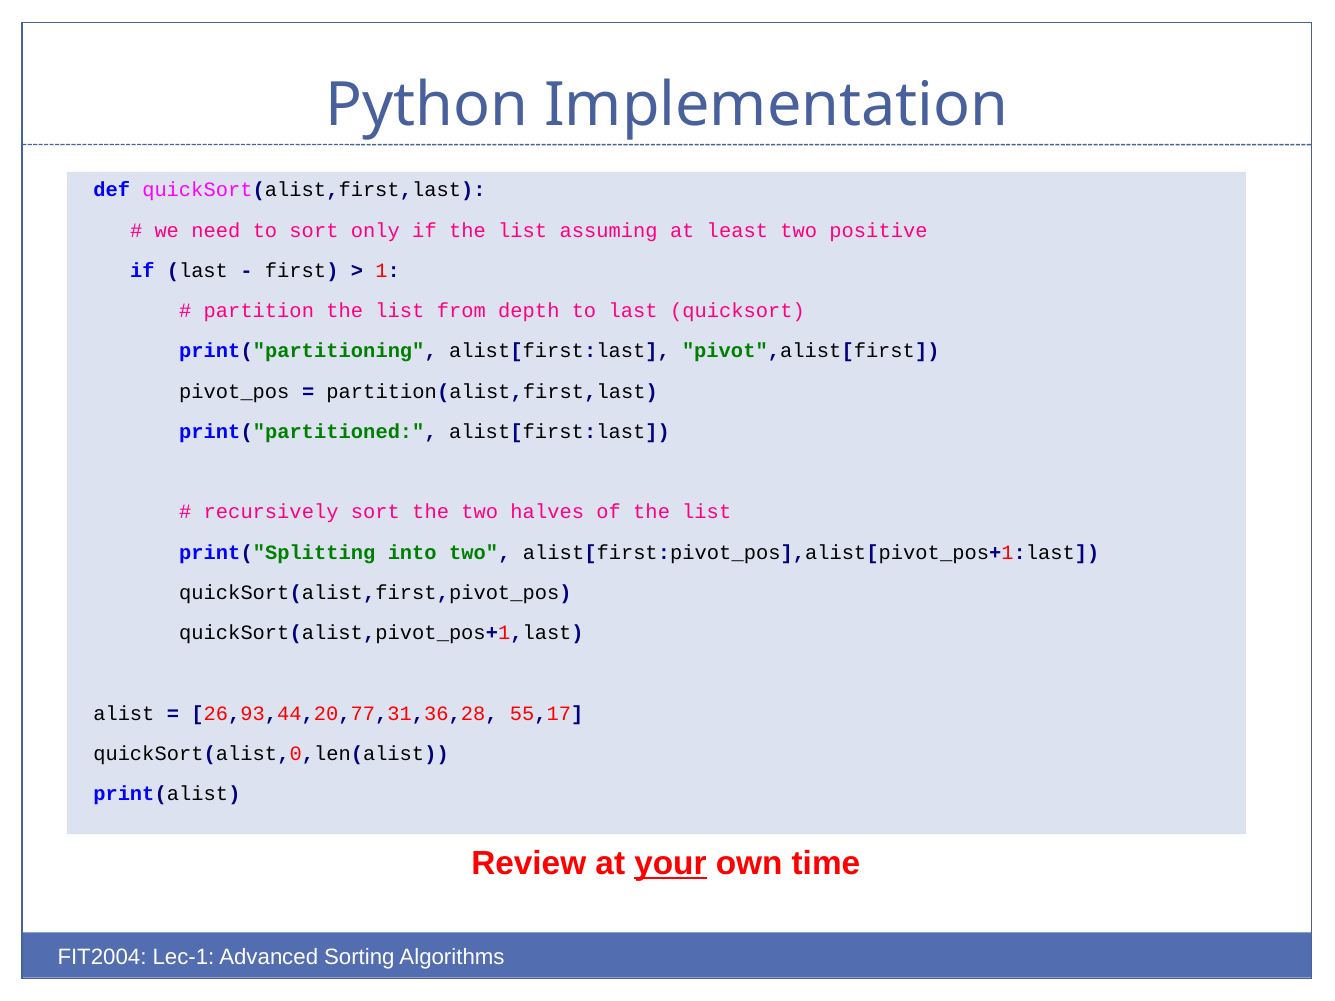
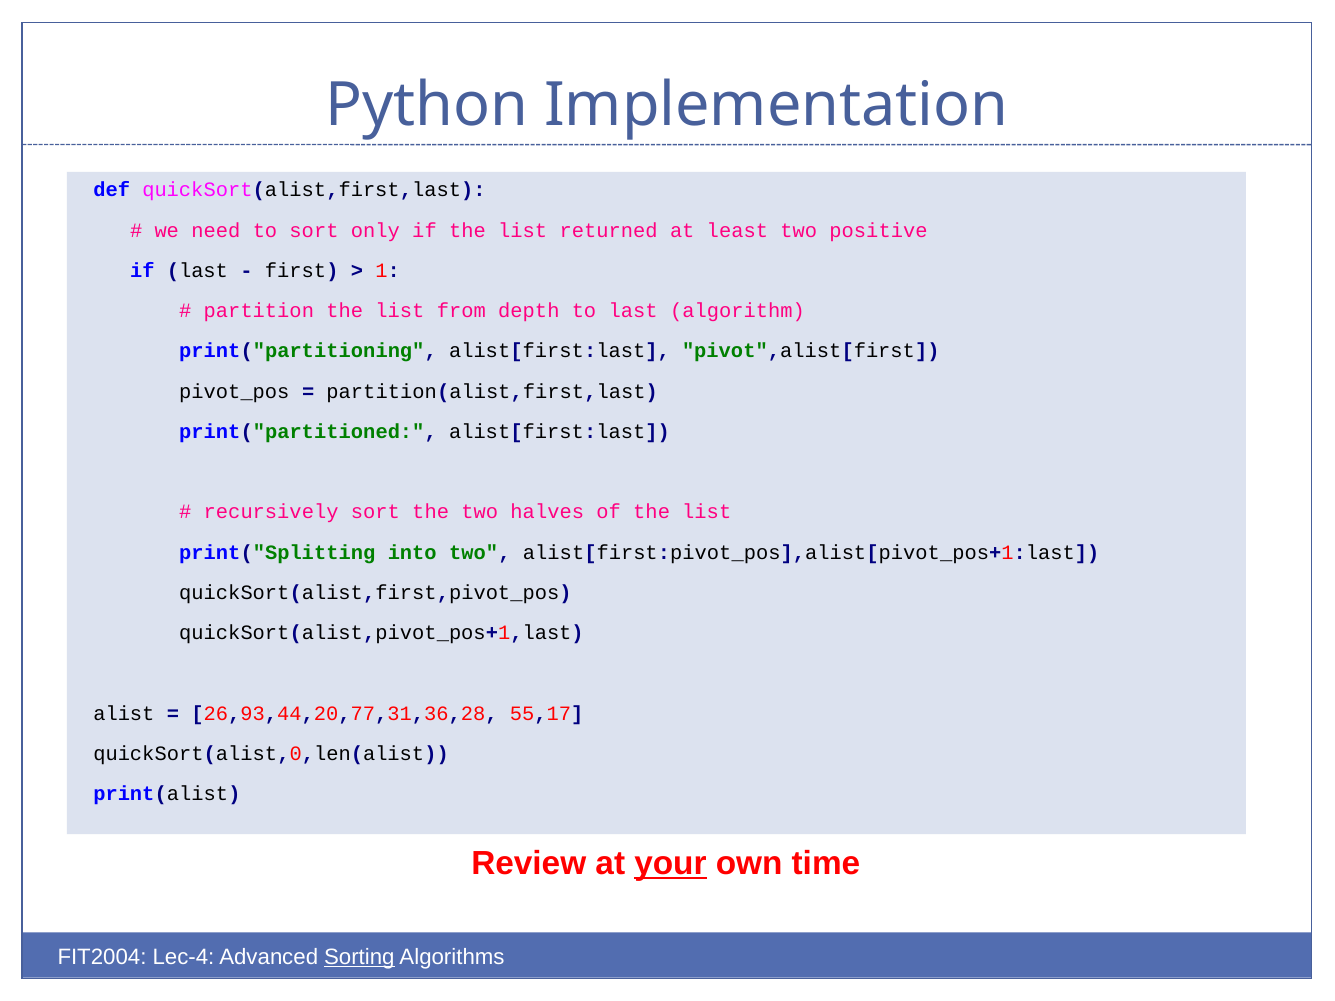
assuming: assuming -> returned
quicksort: quicksort -> algorithm
Lec-1: Lec-1 -> Lec-4
Sorting underline: none -> present
